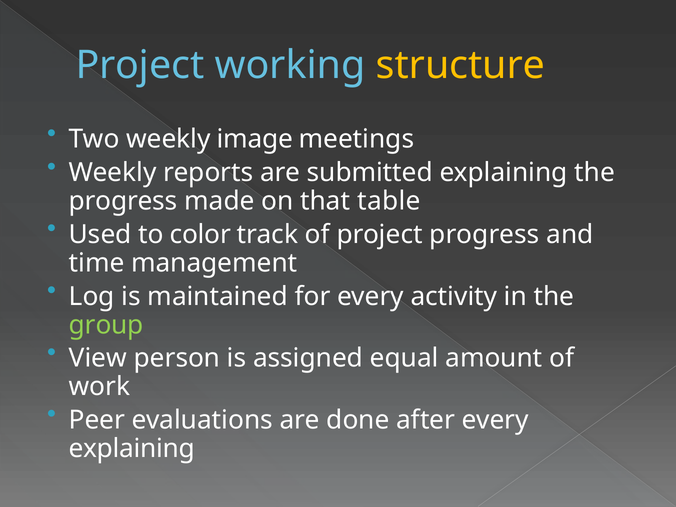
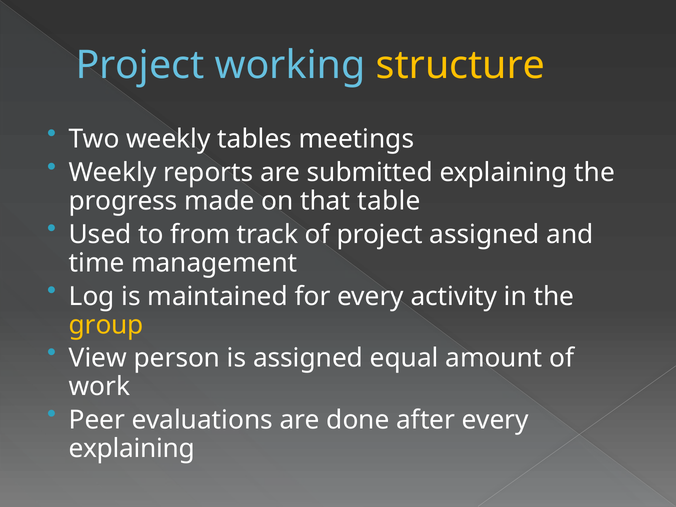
image: image -> tables
color: color -> from
project progress: progress -> assigned
group colour: light green -> yellow
